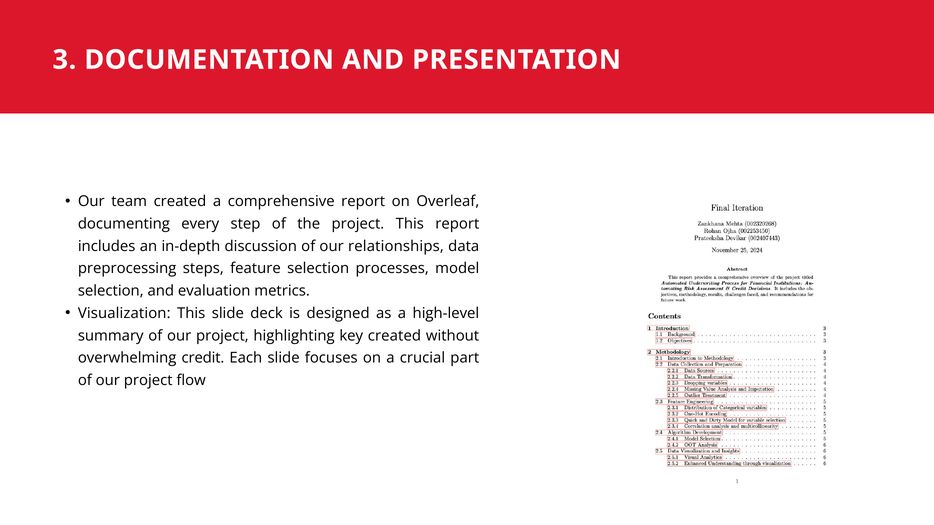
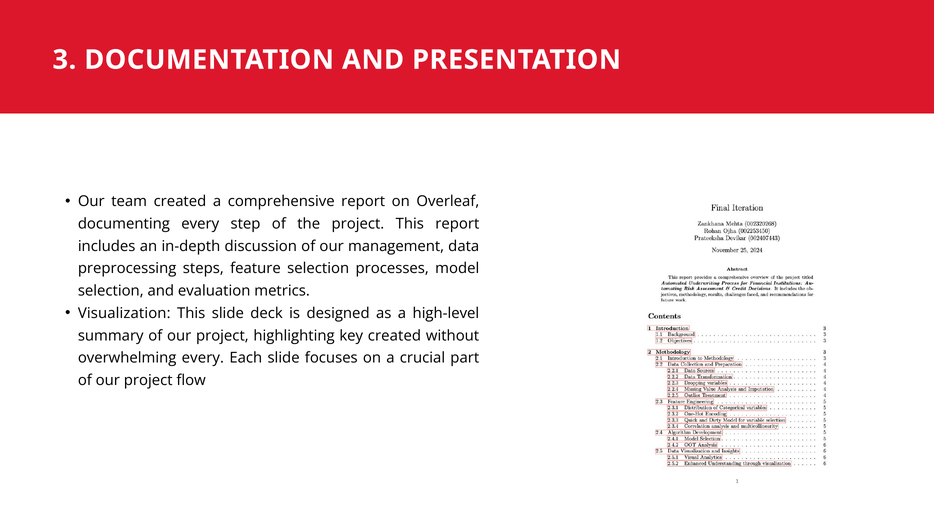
relationships: relationships -> management
overwhelming credit: credit -> every
